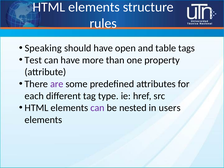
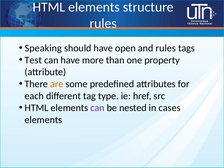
and table: table -> rules
are colour: purple -> orange
users: users -> cases
